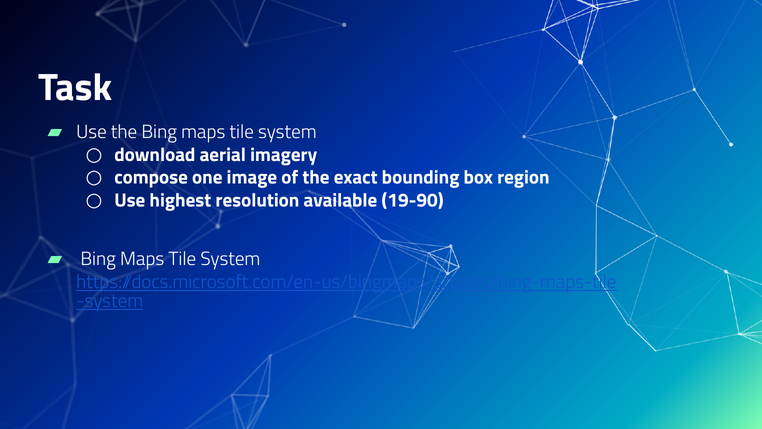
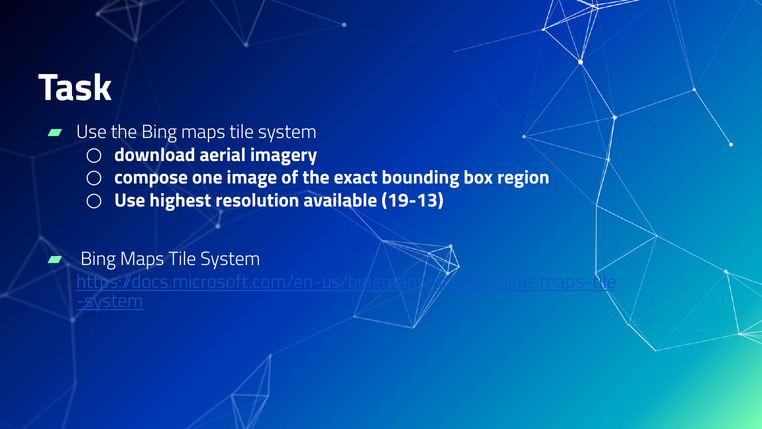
19-90: 19-90 -> 19-13
